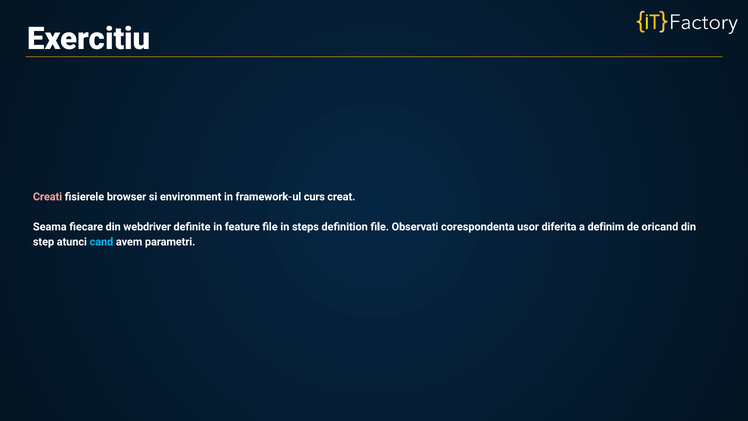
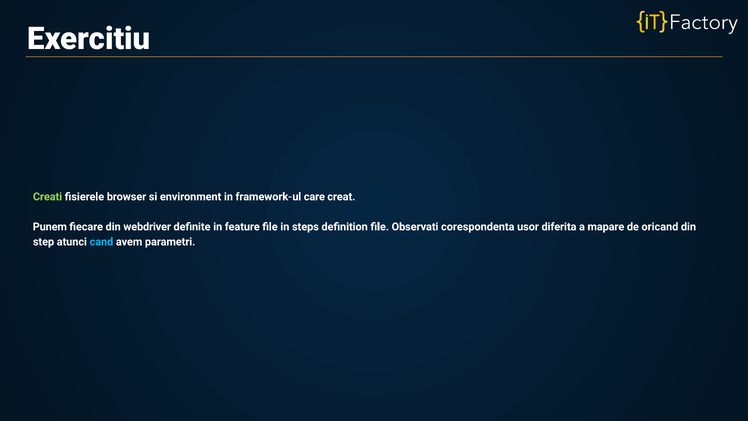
Creati colour: pink -> light green
curs: curs -> care
Seama: Seama -> Punem
definim: definim -> mapare
